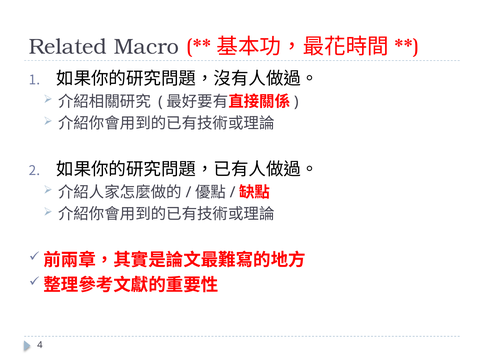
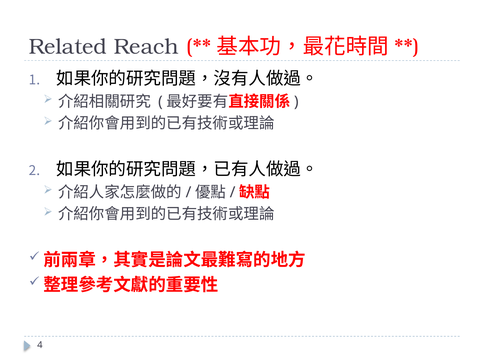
Macro: Macro -> Reach
